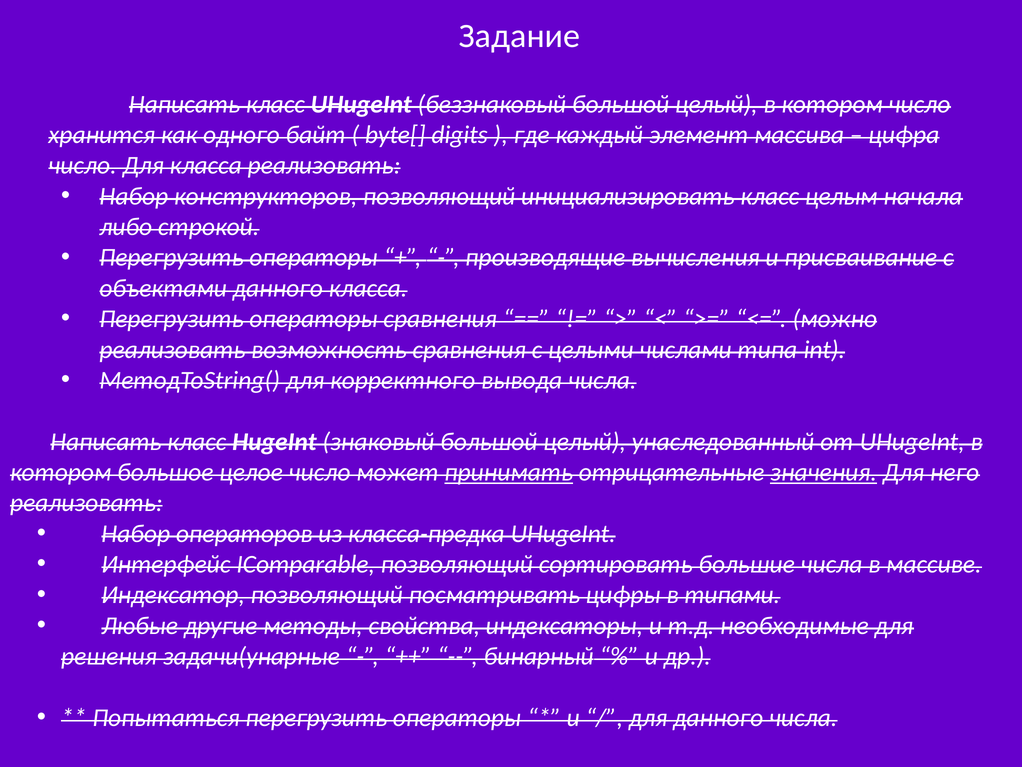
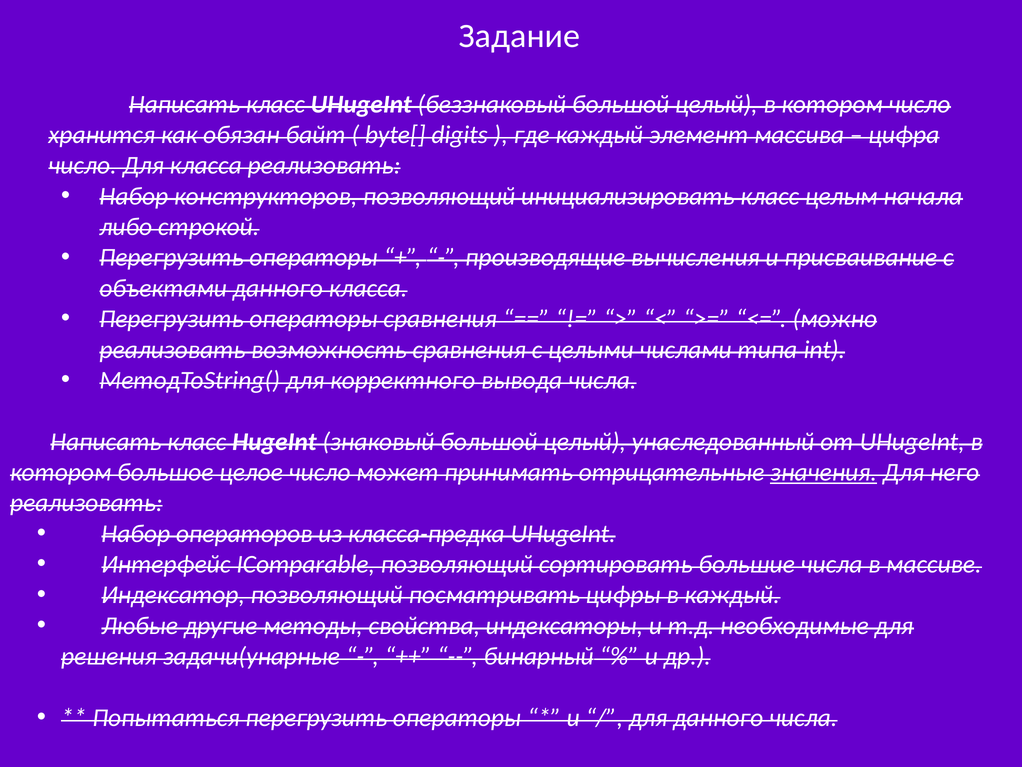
одного: одного -> обязан
принимать underline: present -> none
в типами: типами -> каждый
